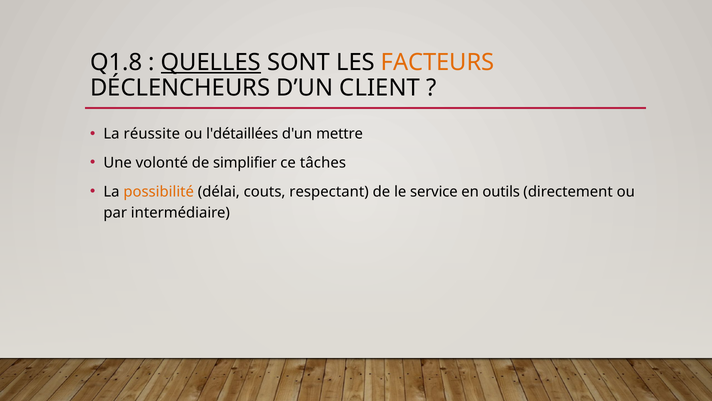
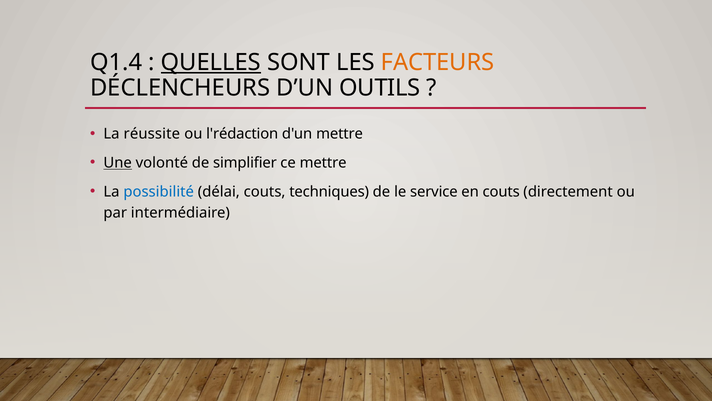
Q1.8: Q1.8 -> Q1.4
CLIENT: CLIENT -> OUTILS
l'détaillées: l'détaillées -> l'rédaction
Une underline: none -> present
ce tâches: tâches -> mettre
possibilité colour: orange -> blue
respectant: respectant -> techniques
en outils: outils -> couts
